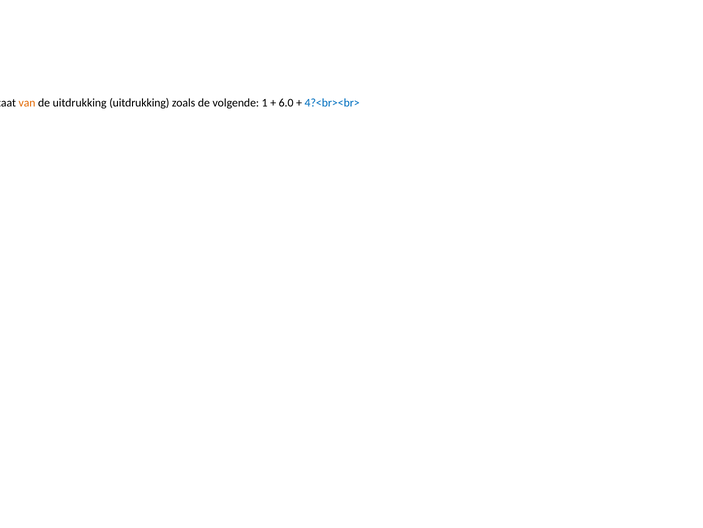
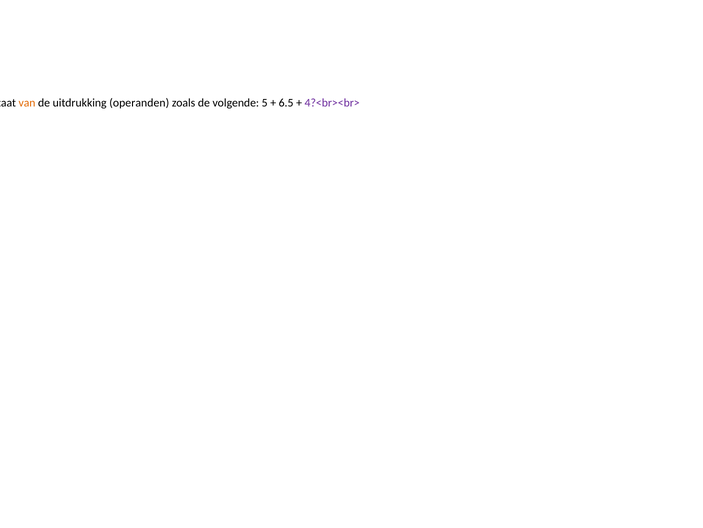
uitdrukking uitdrukking: uitdrukking -> operanden
1: 1 -> 5
6.0: 6.0 -> 6.5
4?<br><br> colour: blue -> purple
